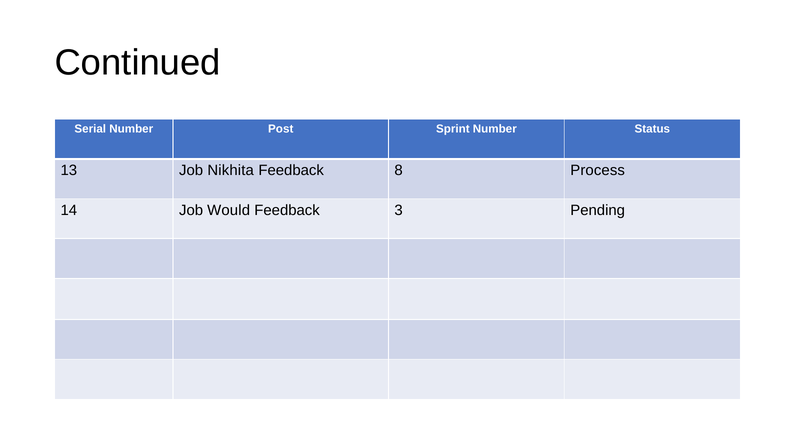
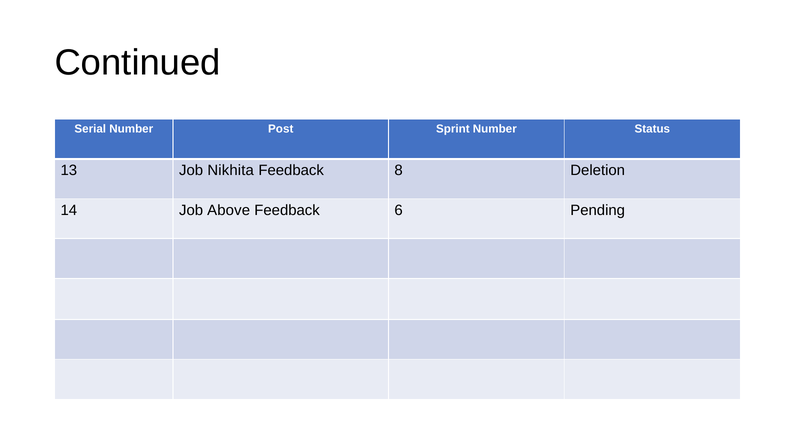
Process: Process -> Deletion
Would: Would -> Above
3: 3 -> 6
